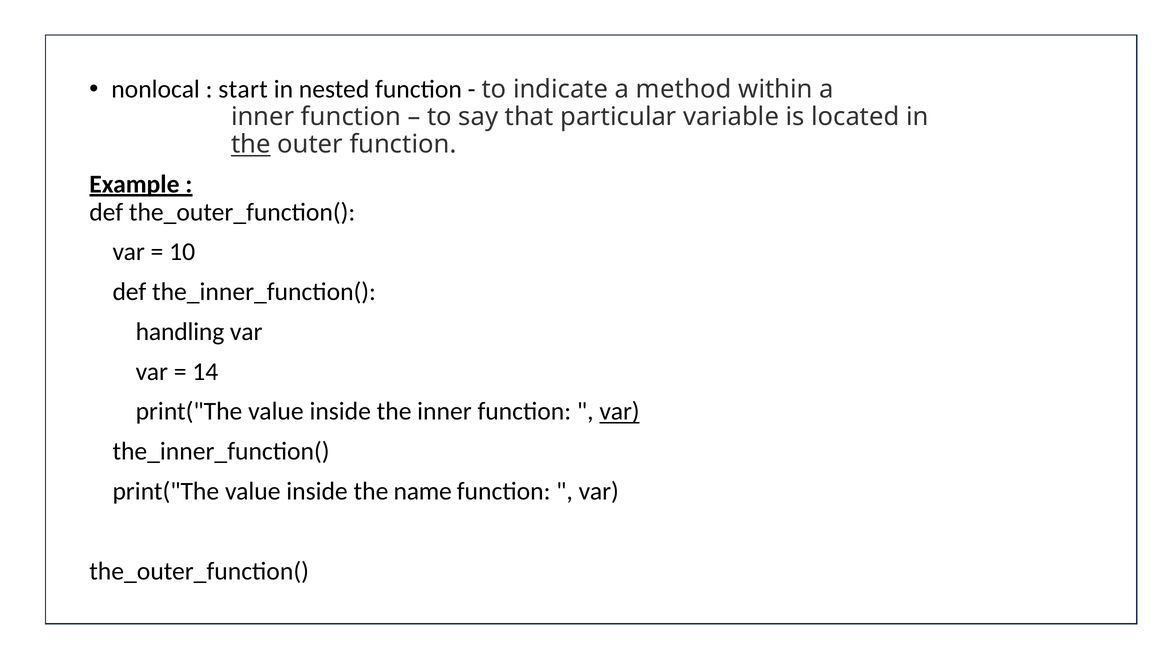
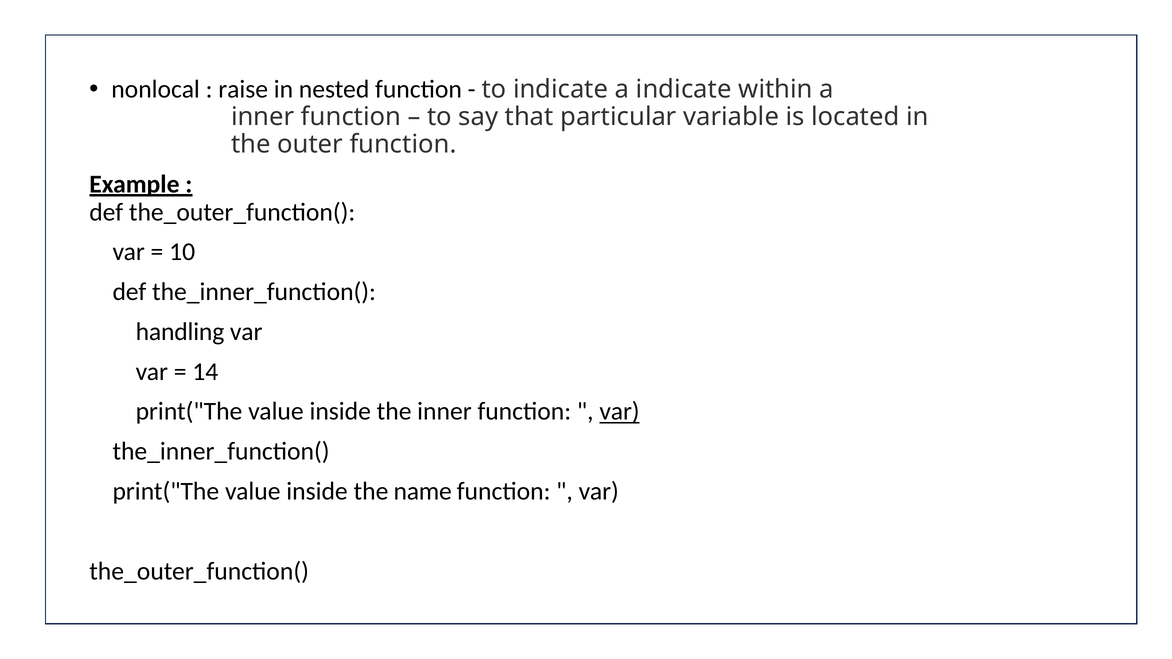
start: start -> raise
a method: method -> indicate
the at (251, 145) underline: present -> none
